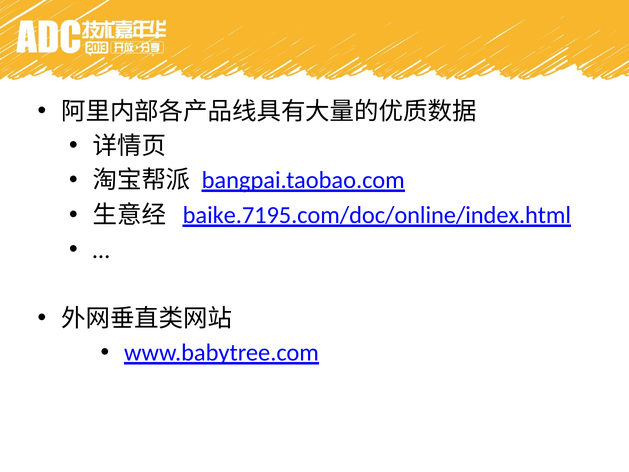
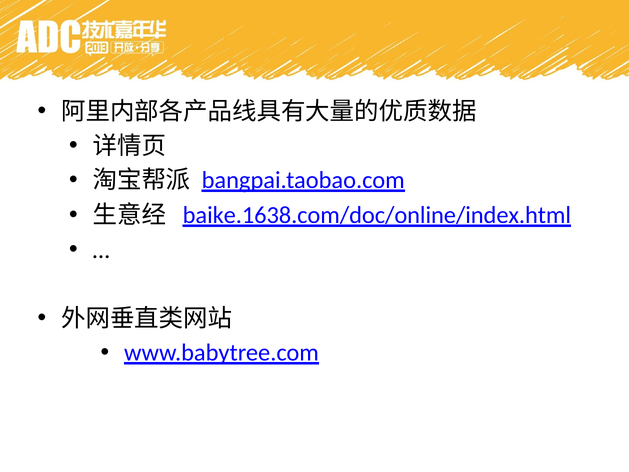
baike.7195.com/doc/online/index.html: baike.7195.com/doc/online/index.html -> baike.1638.com/doc/online/index.html
